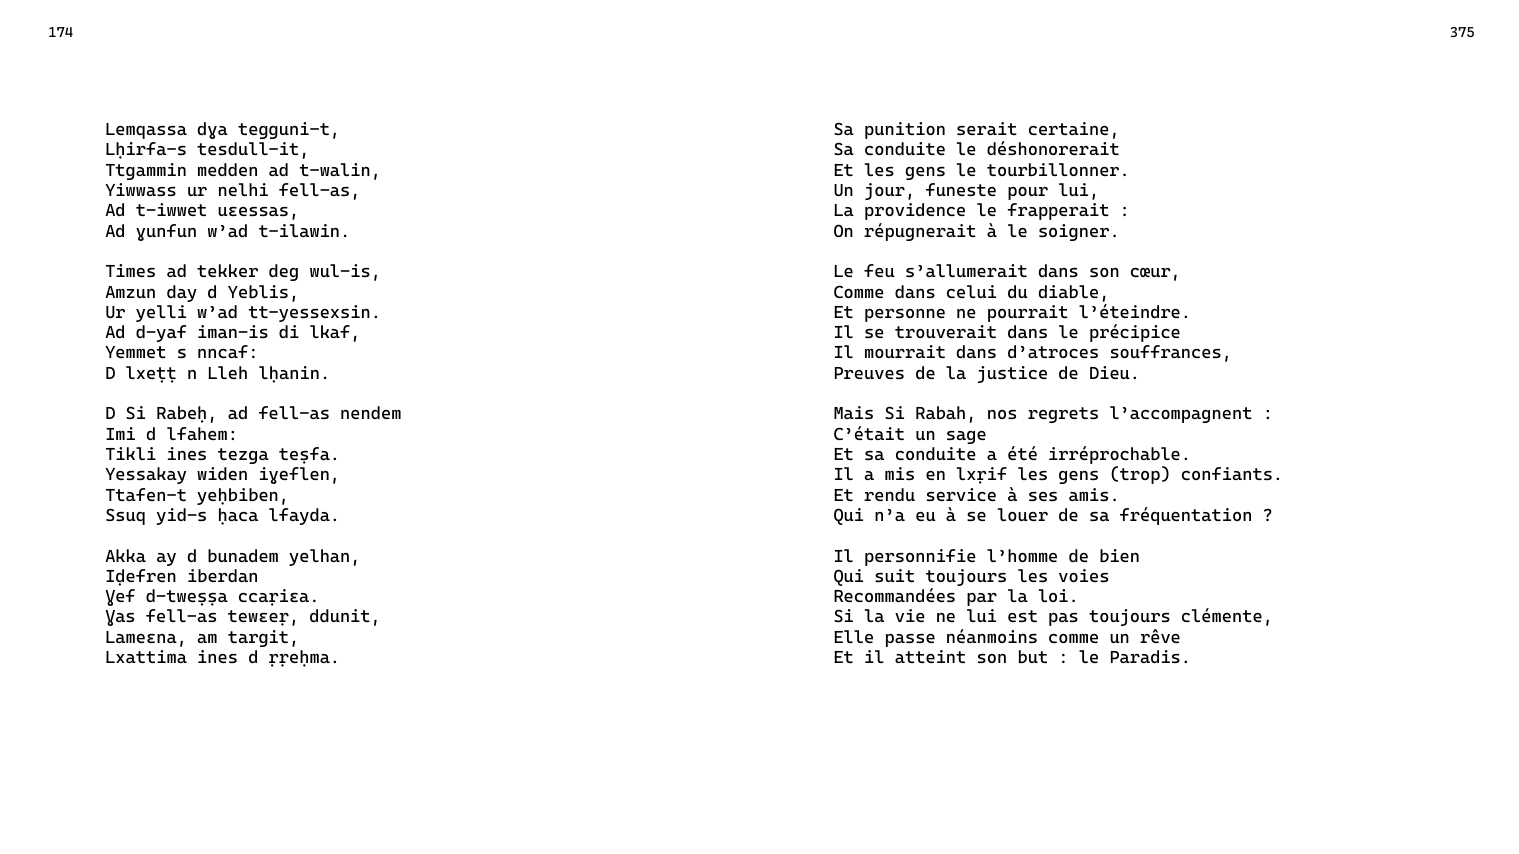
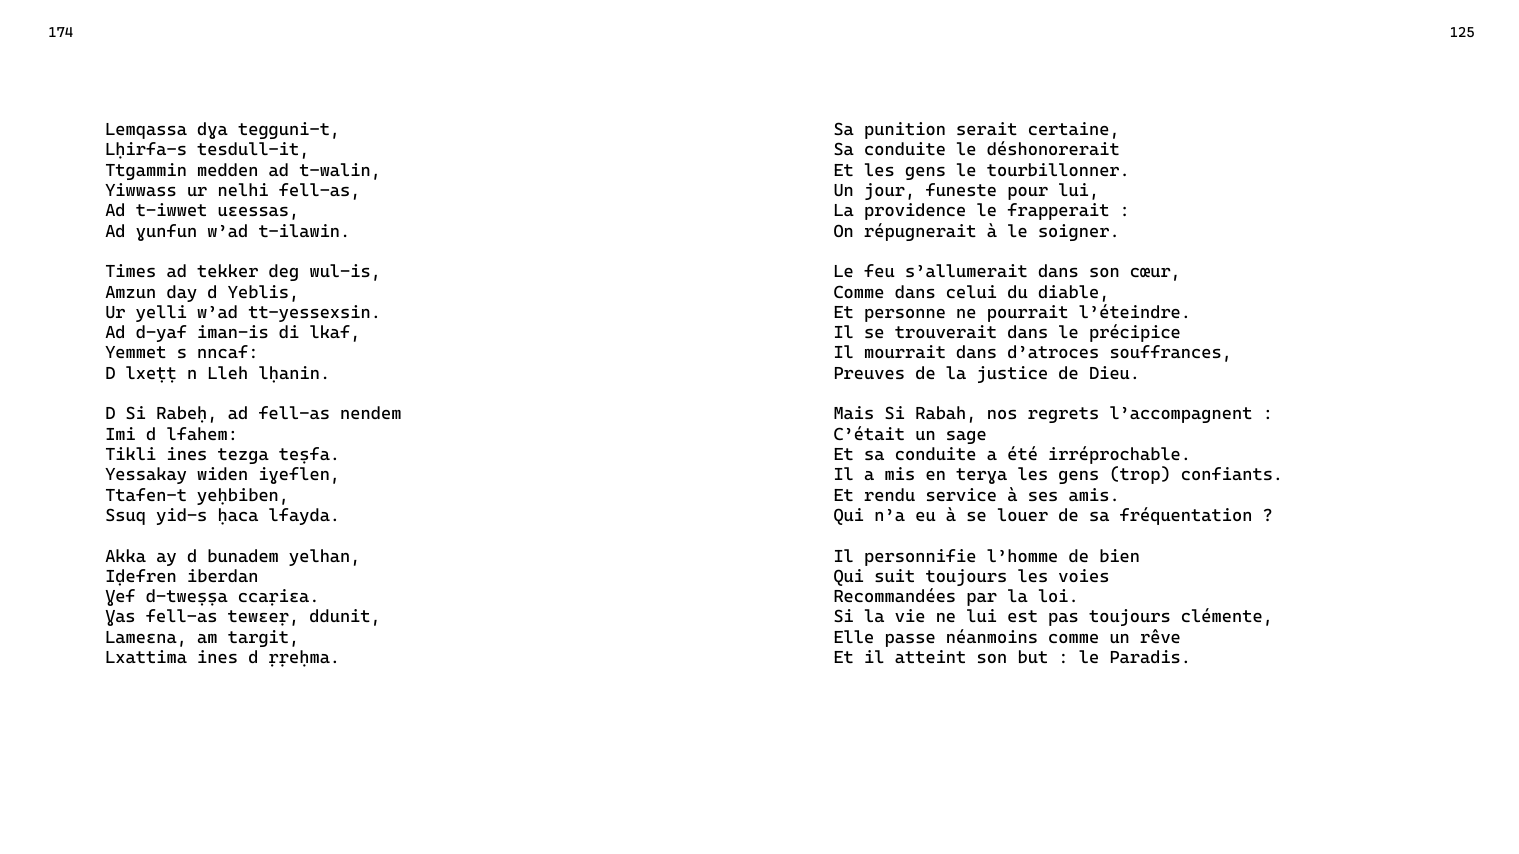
375: 375 -> 125
lxṛif: lxṛif -> terɣa
